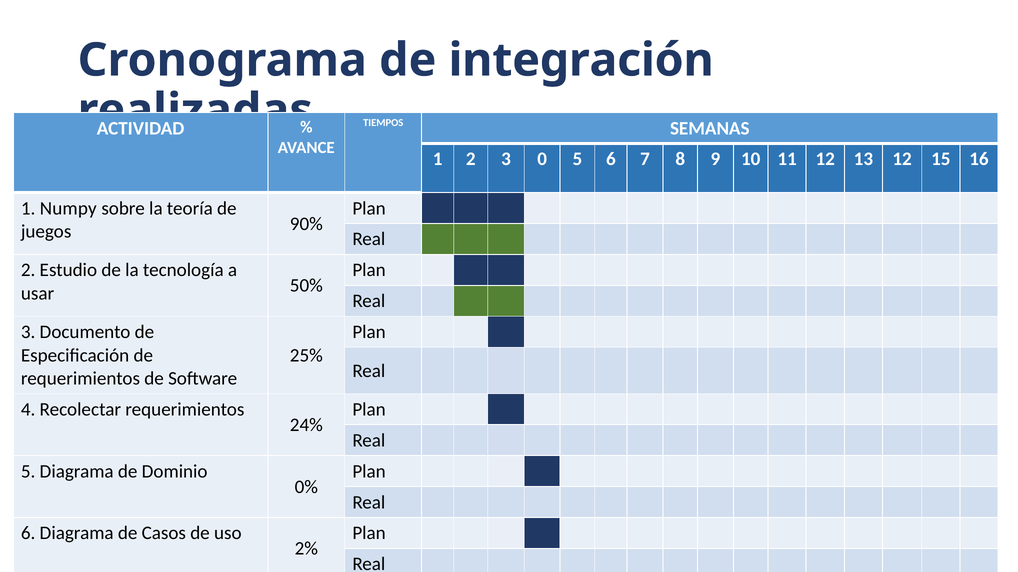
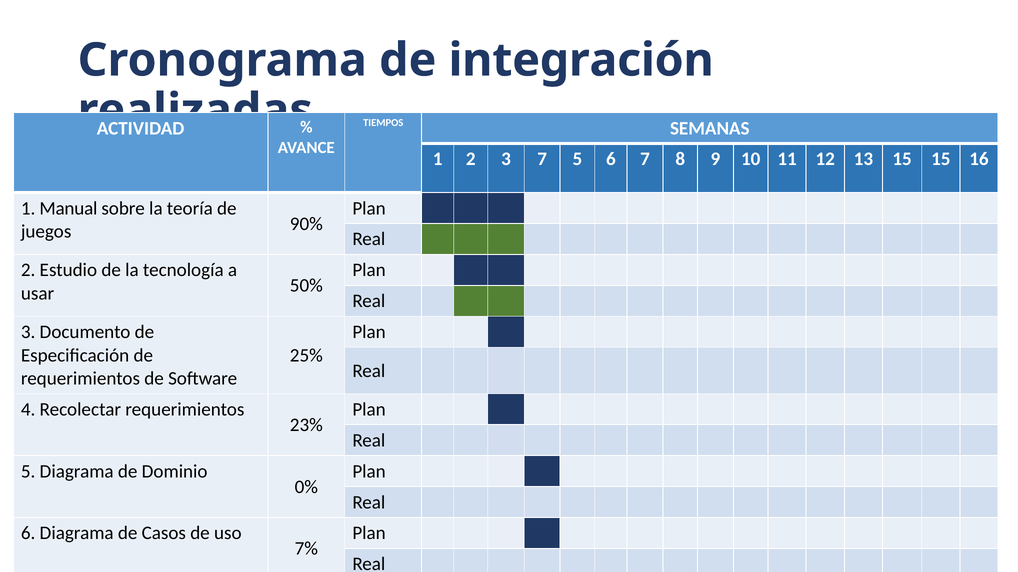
3 0: 0 -> 7
13 12: 12 -> 15
Numpy: Numpy -> Manual
24%: 24% -> 23%
2%: 2% -> 7%
